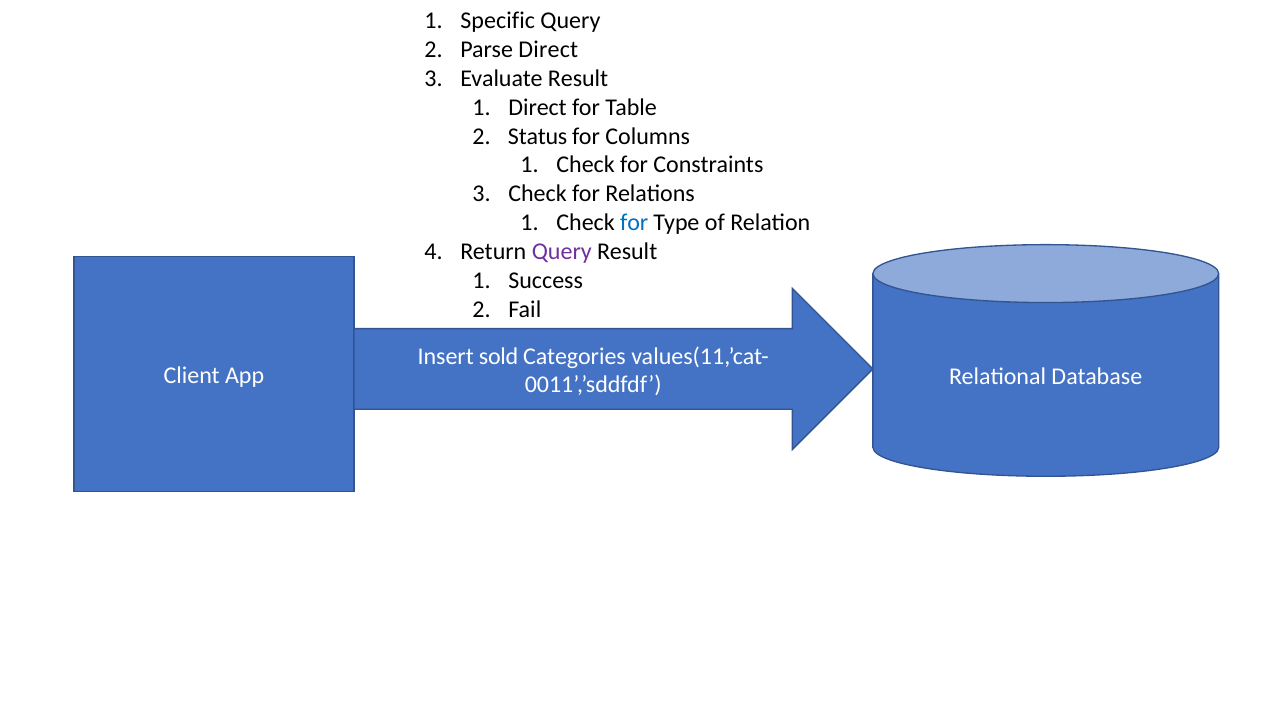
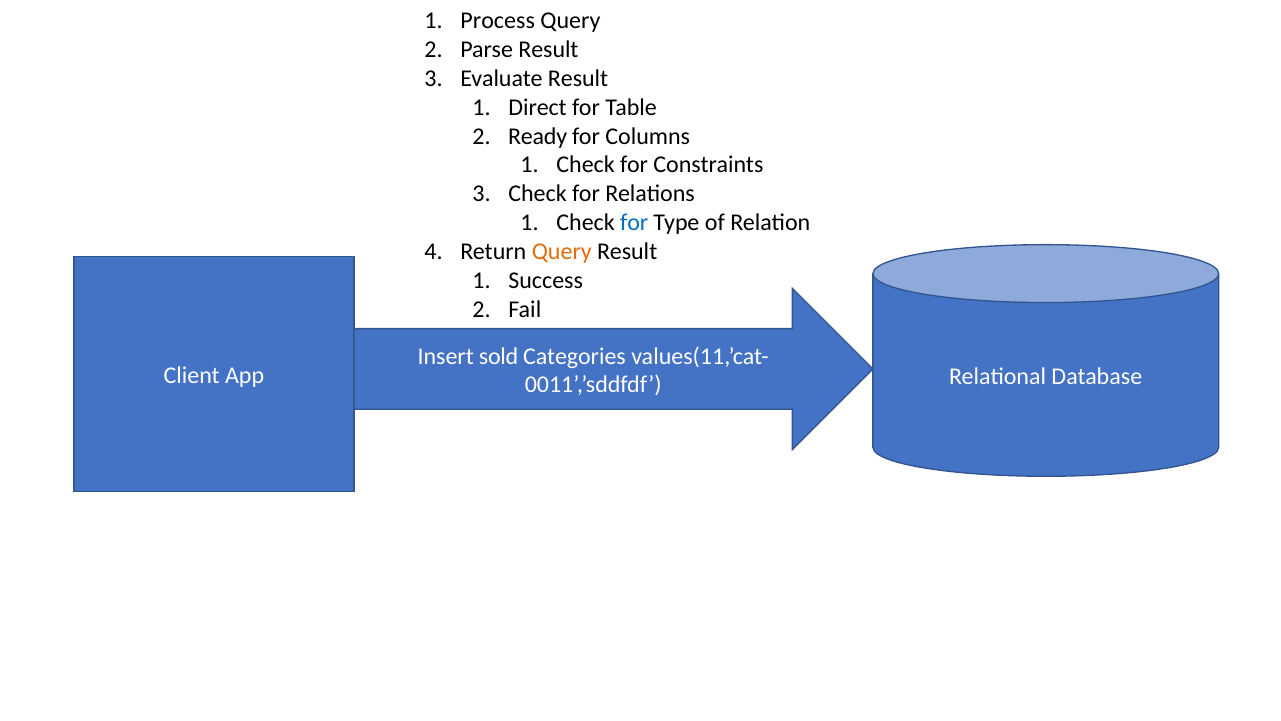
Specific: Specific -> Process
Parse Direct: Direct -> Result
Status: Status -> Ready
Query at (562, 251) colour: purple -> orange
